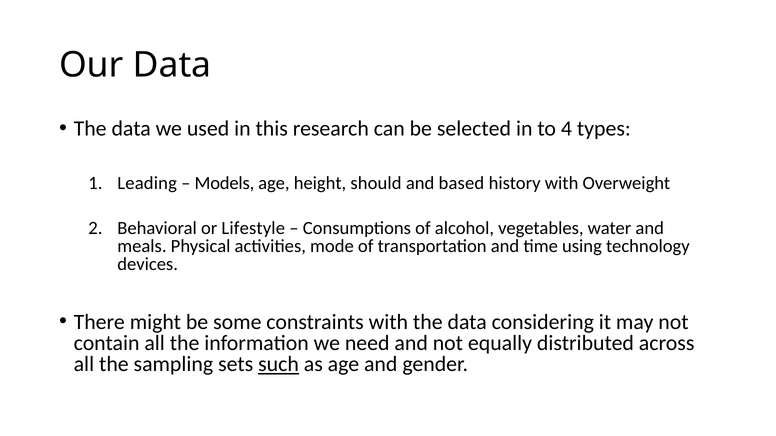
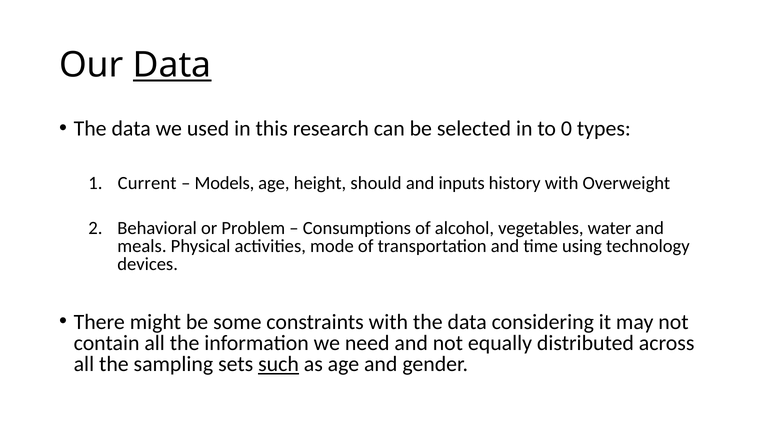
Data at (172, 65) underline: none -> present
4: 4 -> 0
Leading: Leading -> Current
based: based -> inputs
Lifestyle: Lifestyle -> Problem
